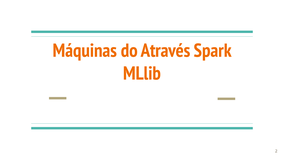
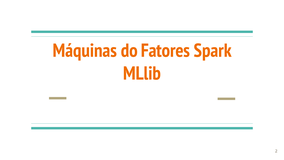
Através: Através -> Fatores
